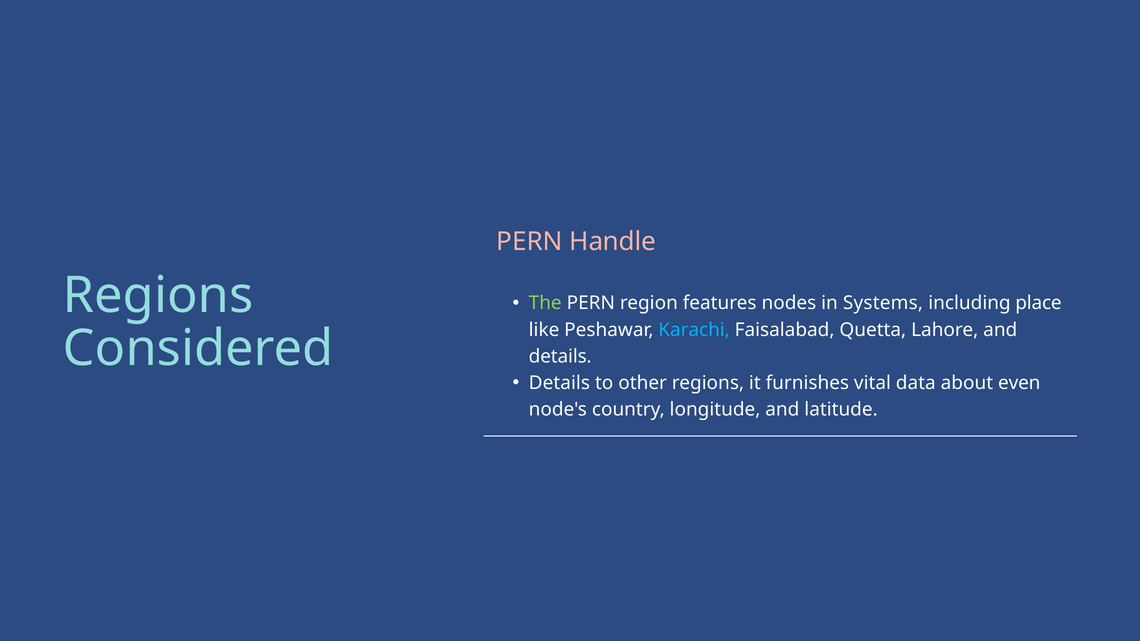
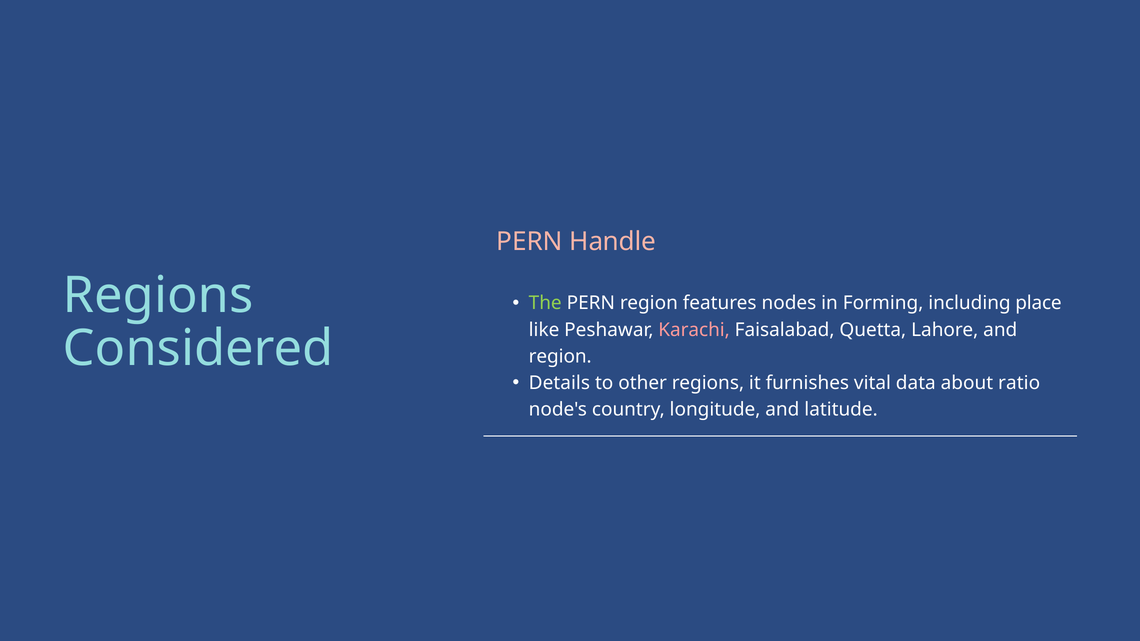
Systems: Systems -> Forming
Karachi colour: light blue -> pink
details at (560, 356): details -> region
even: even -> ratio
